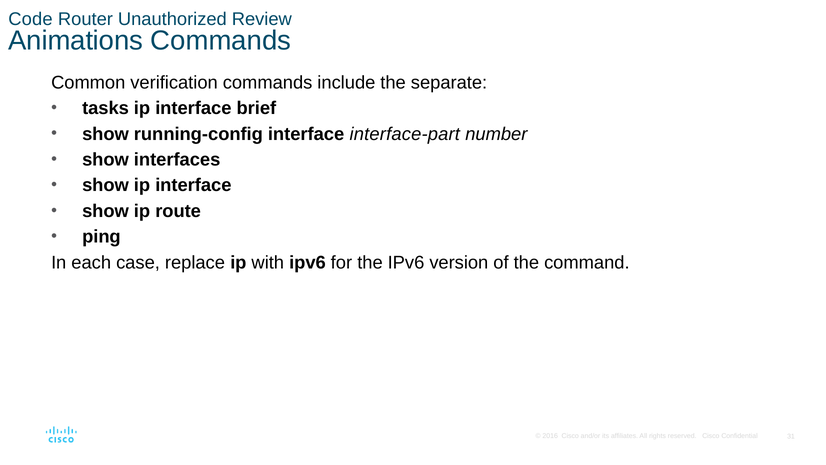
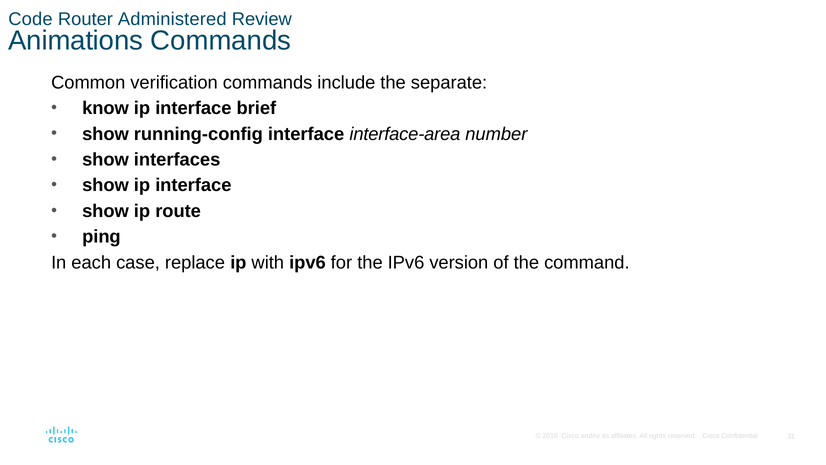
Unauthorized: Unauthorized -> Administered
tasks: tasks -> know
interface-part: interface-part -> interface-area
